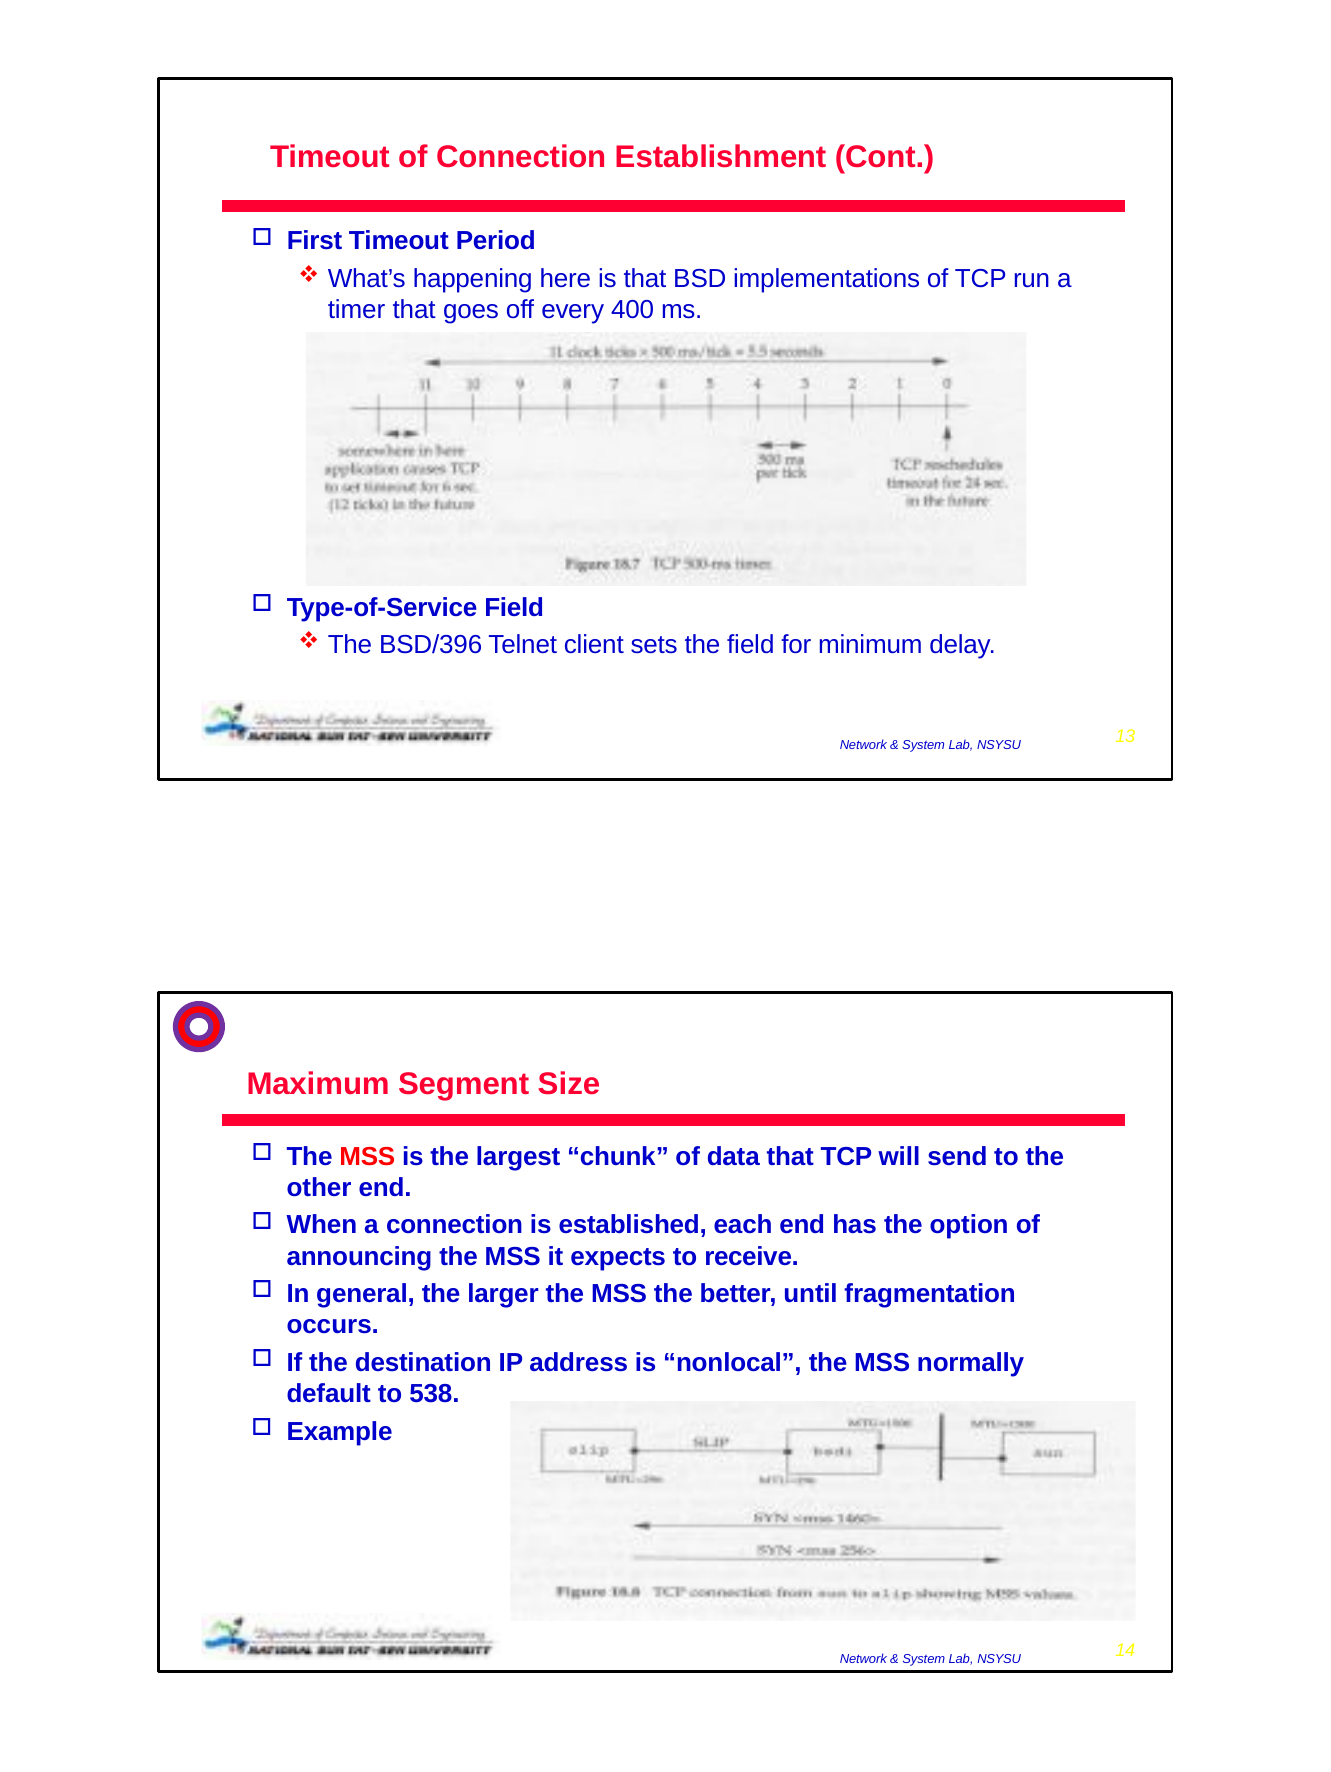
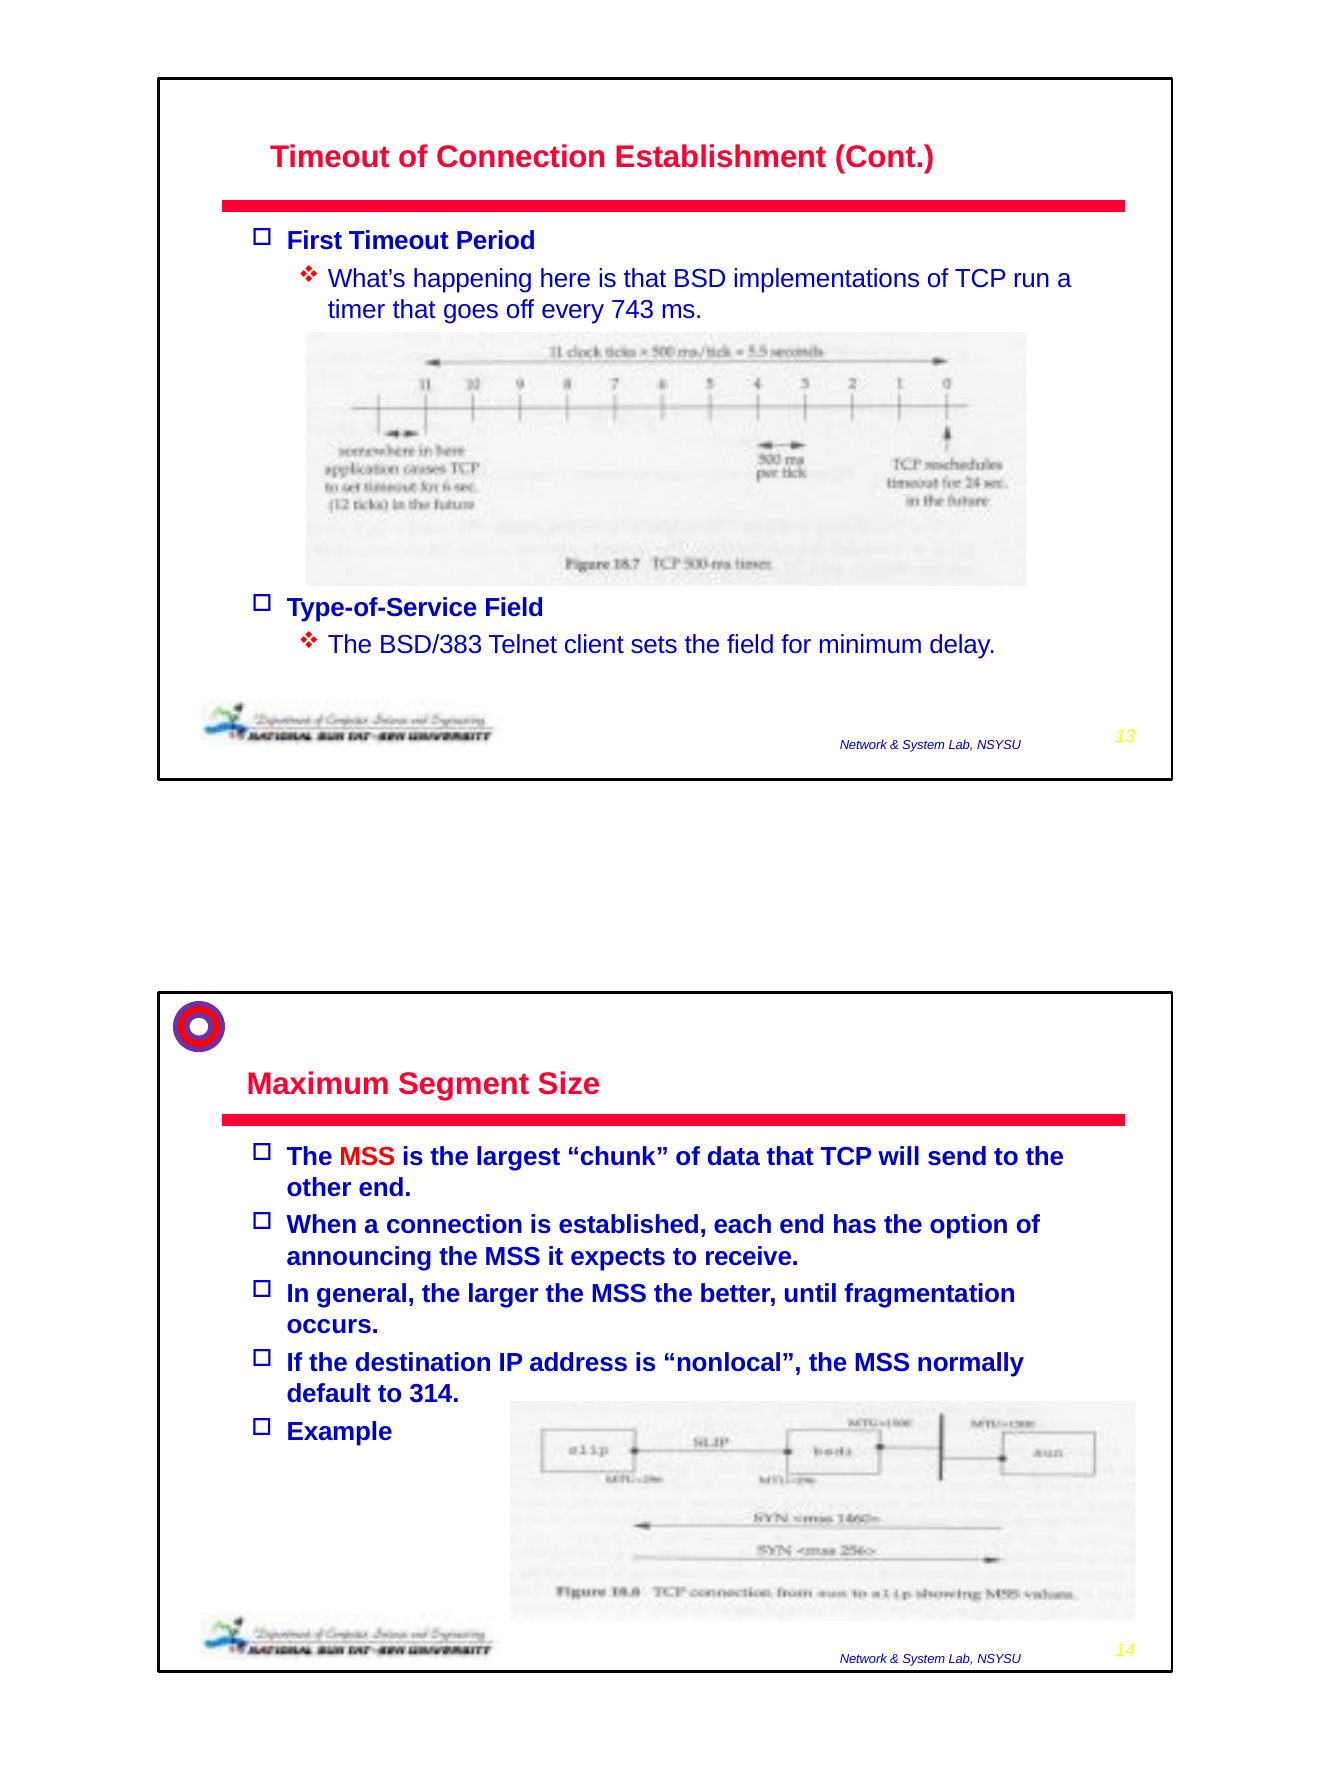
400: 400 -> 743
BSD/396: BSD/396 -> BSD/383
538: 538 -> 314
